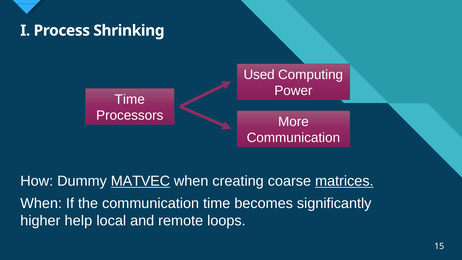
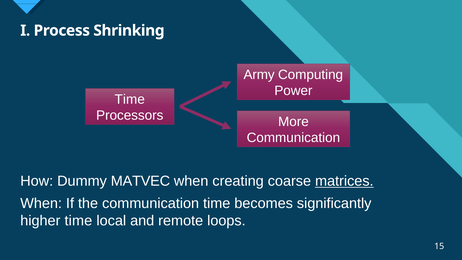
Used: Used -> Army
MATVEC underline: present -> none
higher help: help -> time
